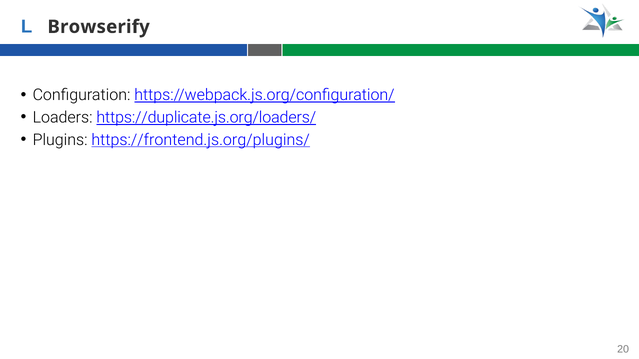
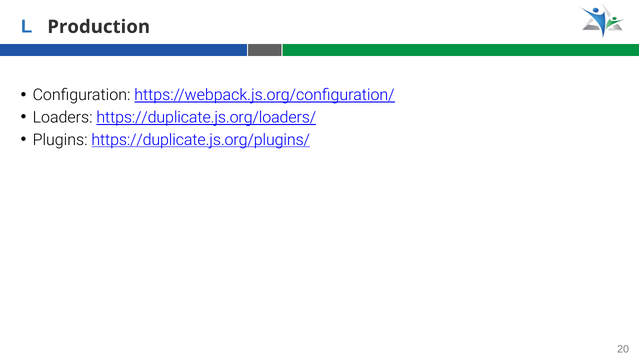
Browserify: Browserify -> Production
https://frontend.js.org/plugins/: https://frontend.js.org/plugins/ -> https://duplicate.js.org/plugins/
